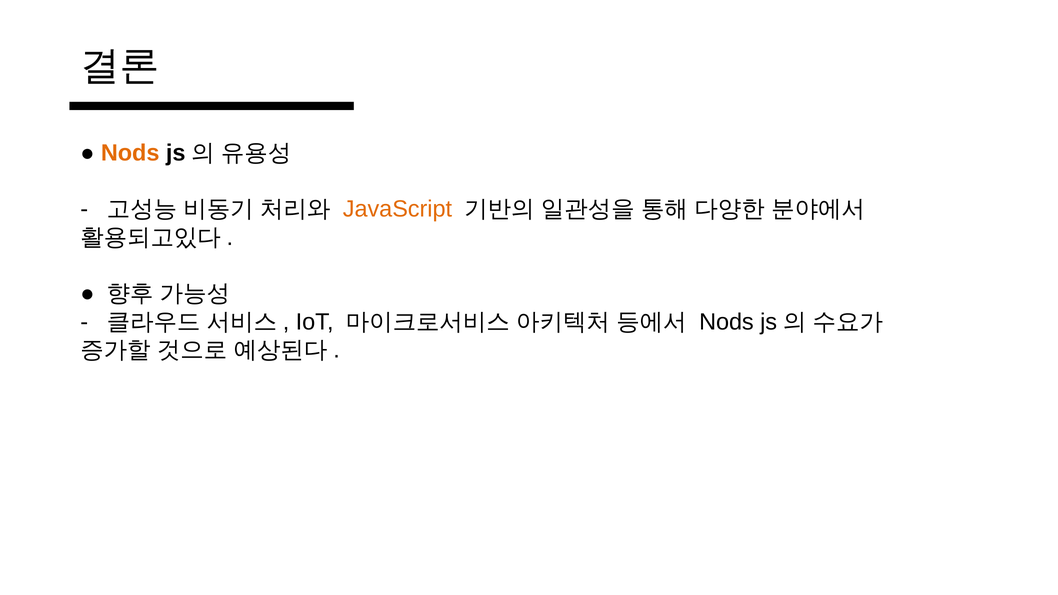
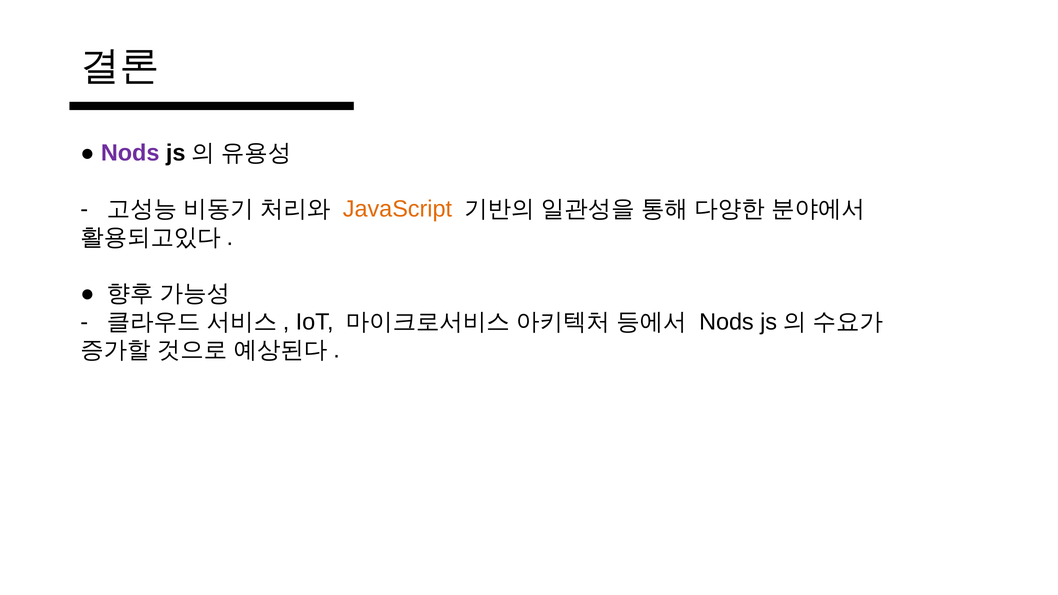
Nods at (130, 153) colour: orange -> purple
